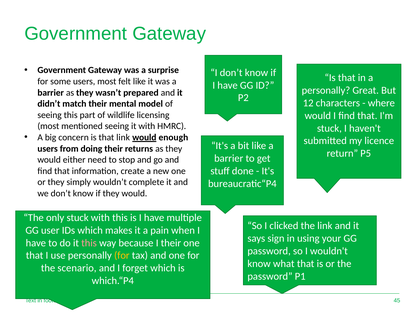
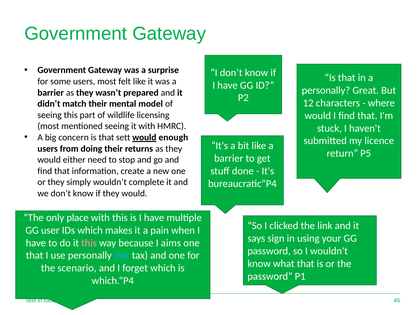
that link: link -> sett
only stuck: stuck -> place
I their: their -> aims
for at (122, 256) colour: yellow -> light blue
